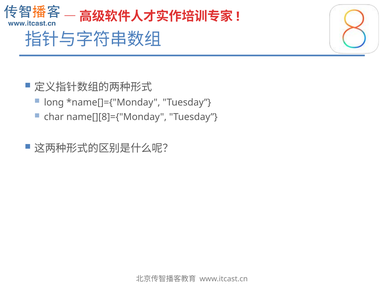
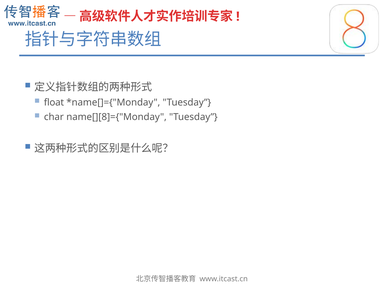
long: long -> float
